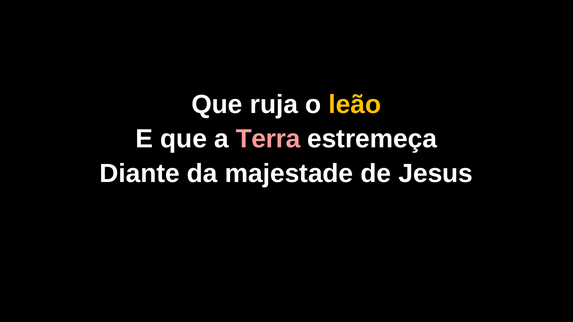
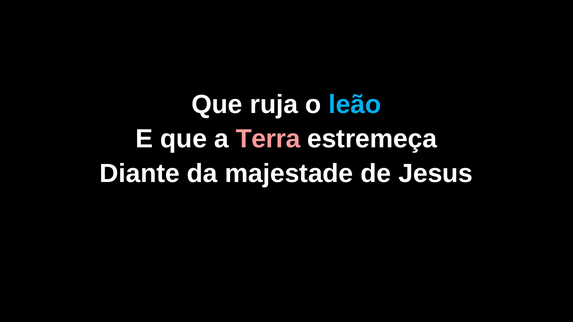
leão colour: yellow -> light blue
